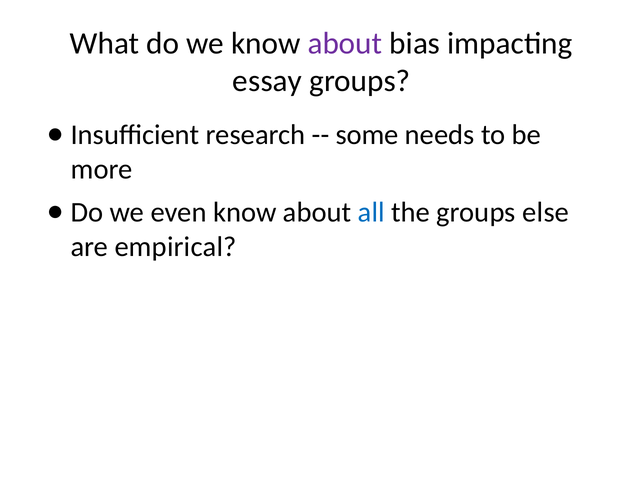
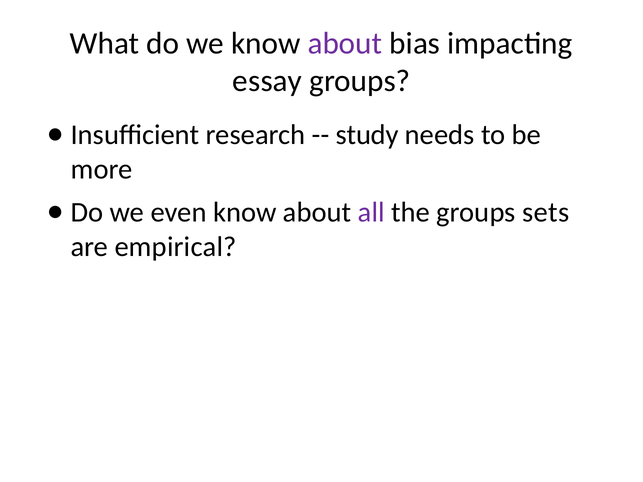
some: some -> study
all colour: blue -> purple
else: else -> sets
